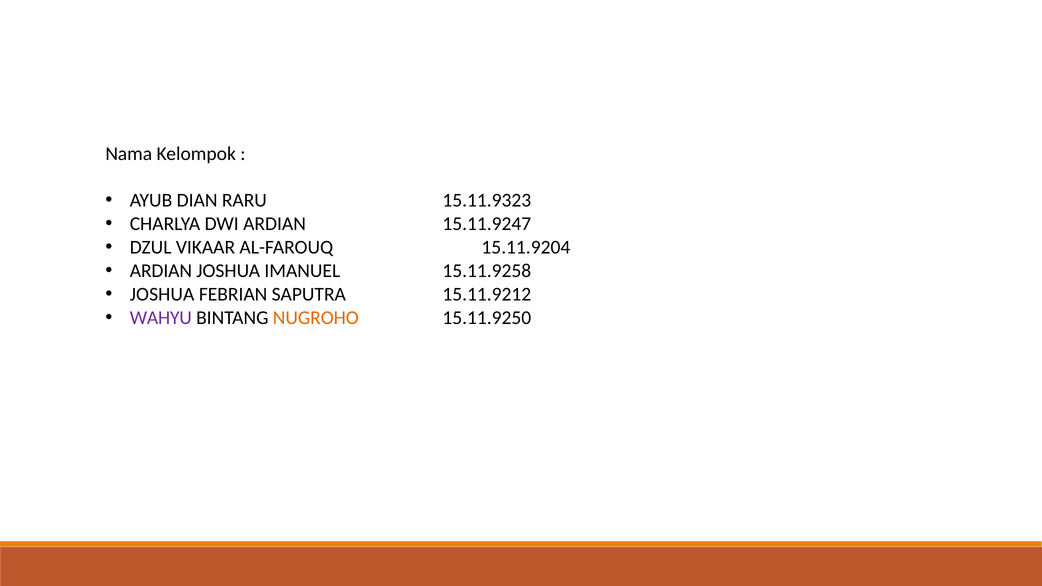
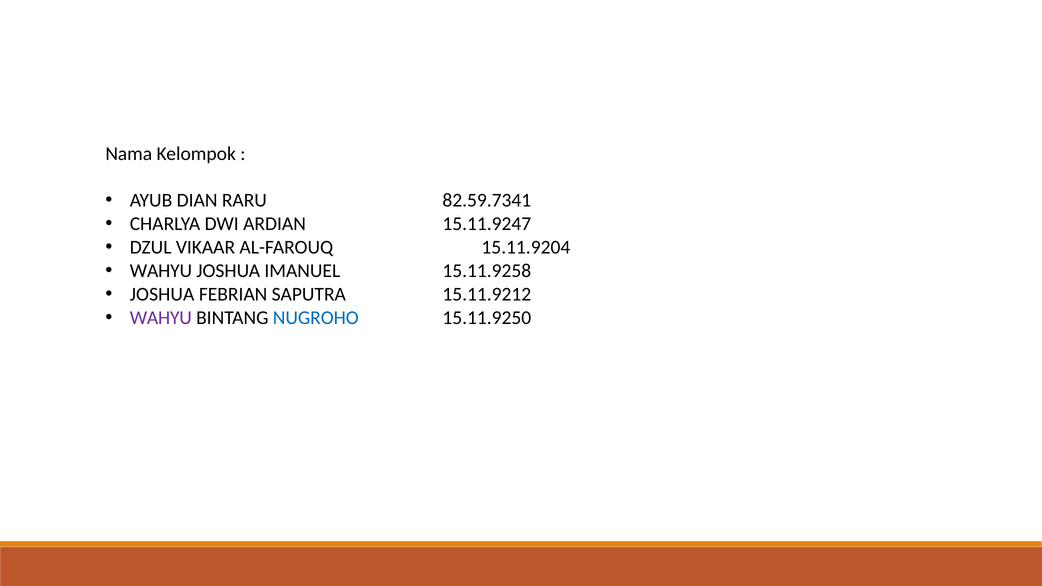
15.11.9323: 15.11.9323 -> 82.59.7341
ARDIAN at (161, 271): ARDIAN -> WAHYU
NUGROHO colour: orange -> blue
